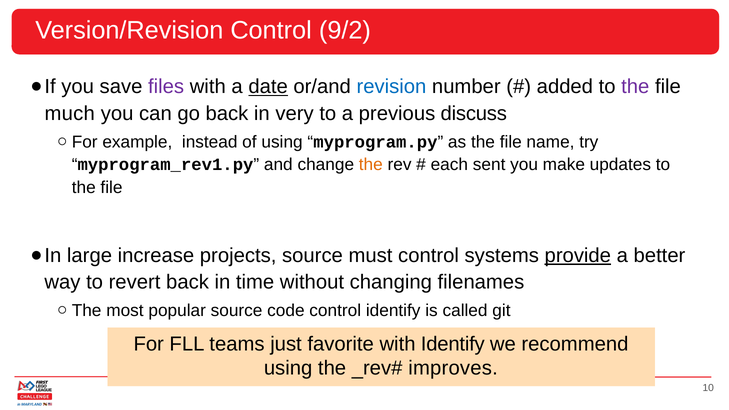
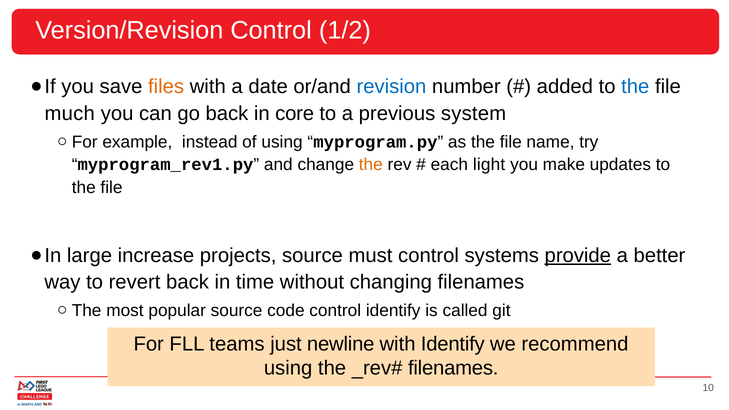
9/2: 9/2 -> 1/2
files colour: purple -> orange
date underline: present -> none
the at (635, 87) colour: purple -> blue
very: very -> core
discuss: discuss -> system
sent: sent -> light
favorite: favorite -> newline
improves at (453, 368): improves -> filenames
